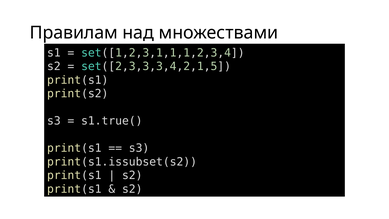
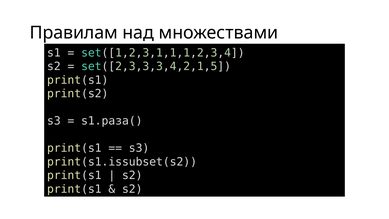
s1.true(: s1.true( -> s1.раза(
